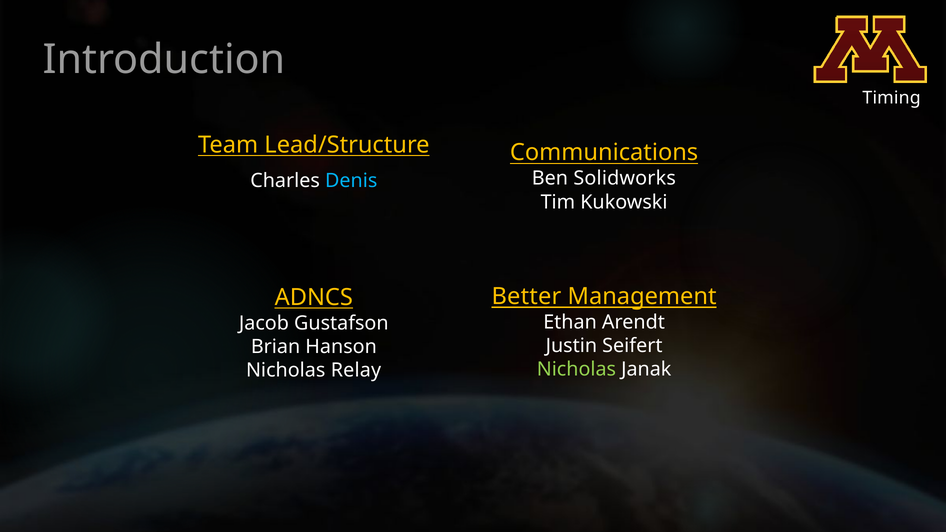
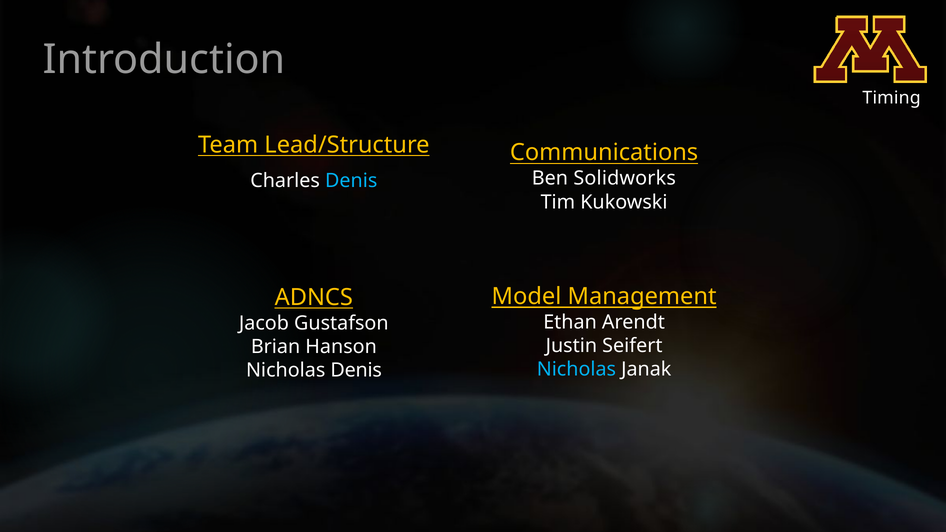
Better: Better -> Model
Nicholas at (576, 370) colour: light green -> light blue
Nicholas Relay: Relay -> Denis
